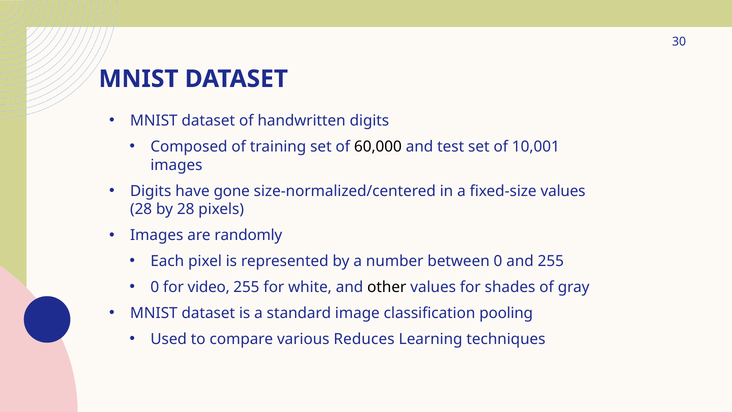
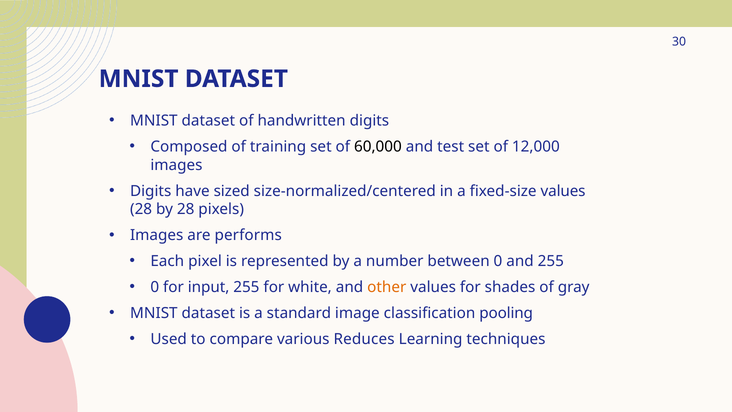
10,001: 10,001 -> 12,000
gone: gone -> sized
randomly: randomly -> performs
video: video -> input
other colour: black -> orange
